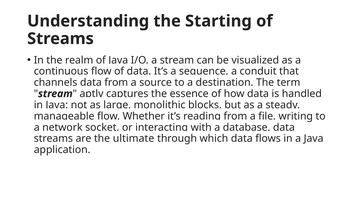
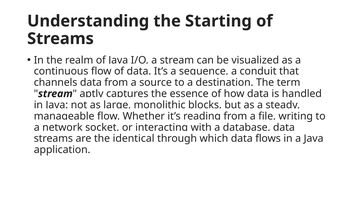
ultimate: ultimate -> identical
